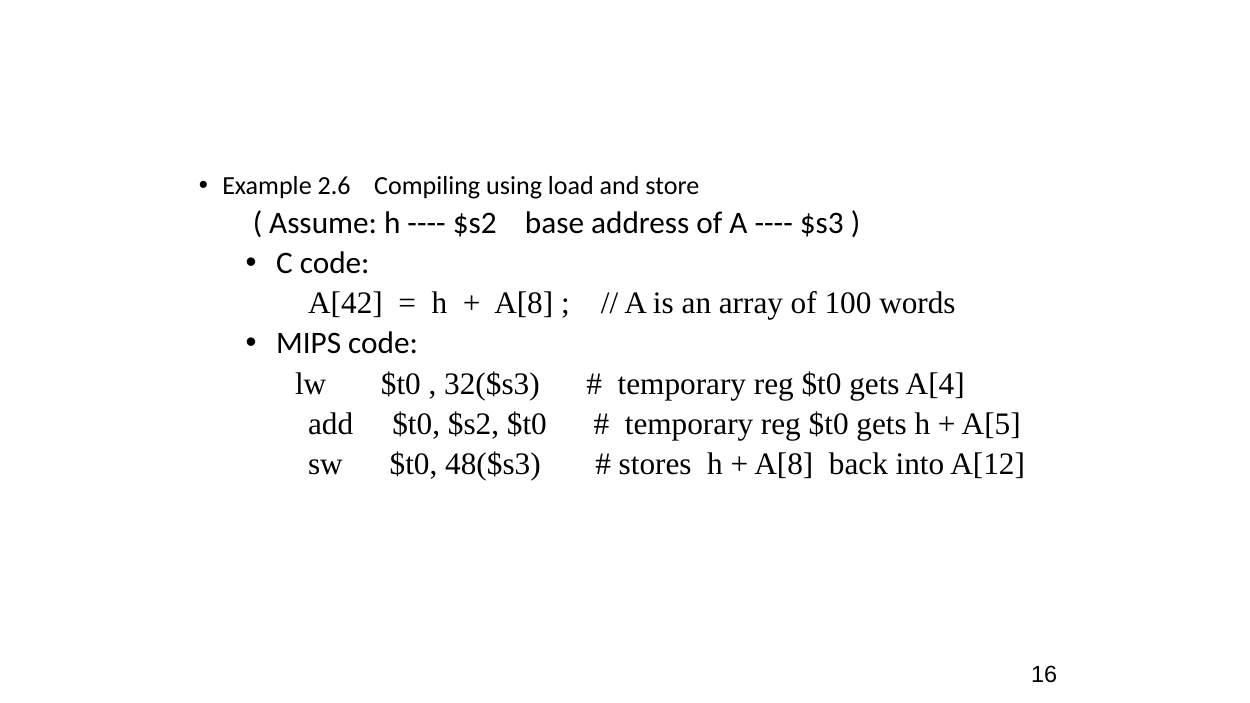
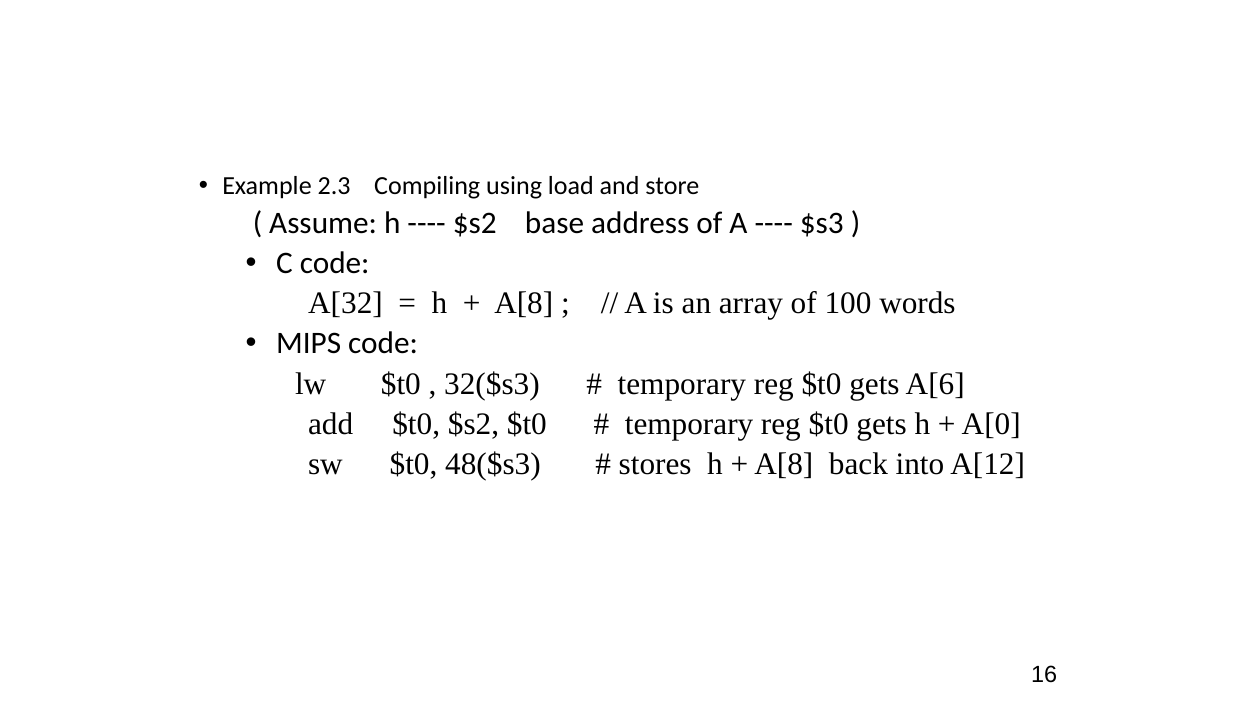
2.6: 2.6 -> 2.3
A[42: A[42 -> A[32
A[4: A[4 -> A[6
A[5: A[5 -> A[0
